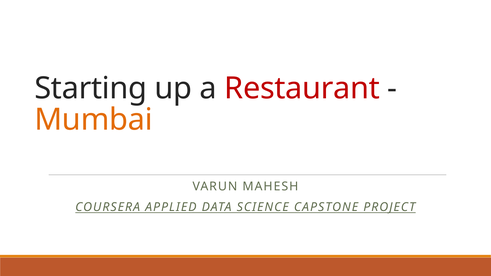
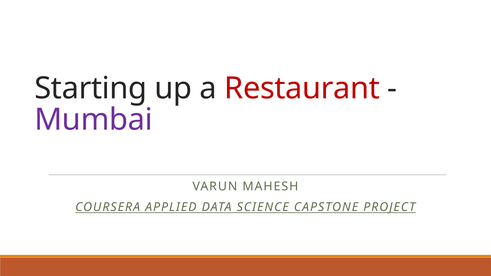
Mumbai colour: orange -> purple
